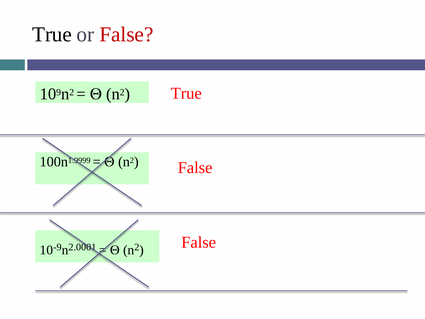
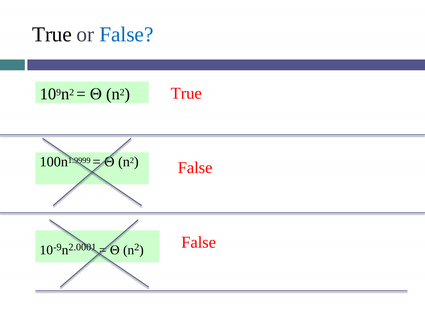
False at (126, 34) colour: red -> blue
